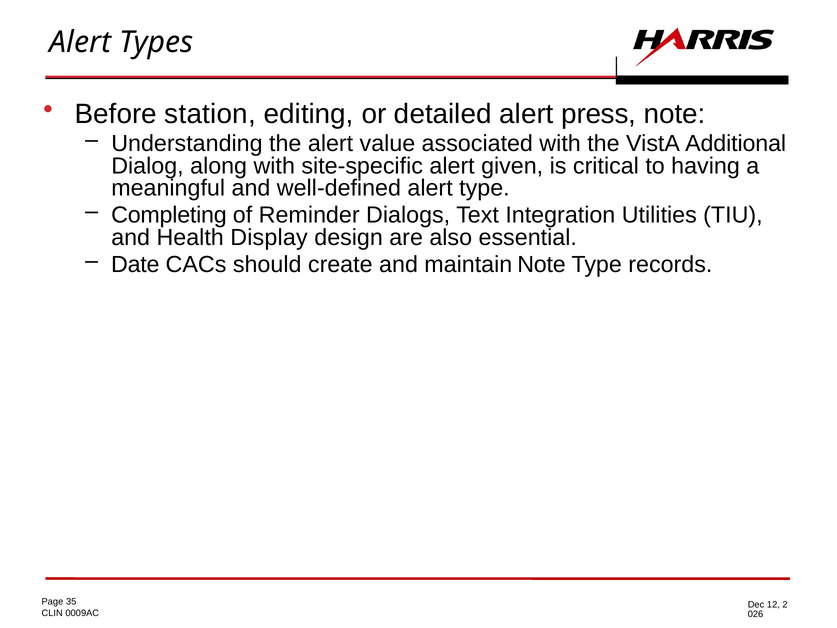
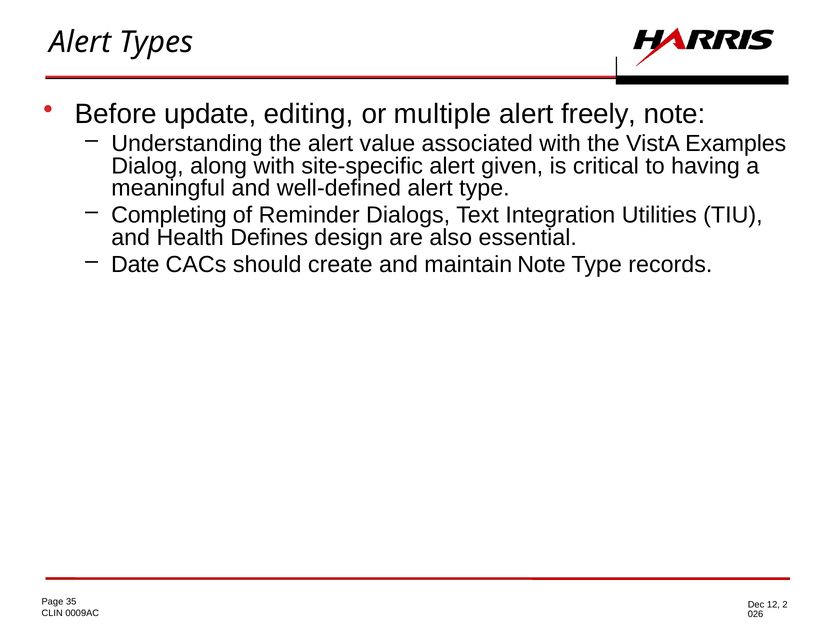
station: station -> update
detailed: detailed -> multiple
press: press -> freely
Additional: Additional -> Examples
Display: Display -> Defines
